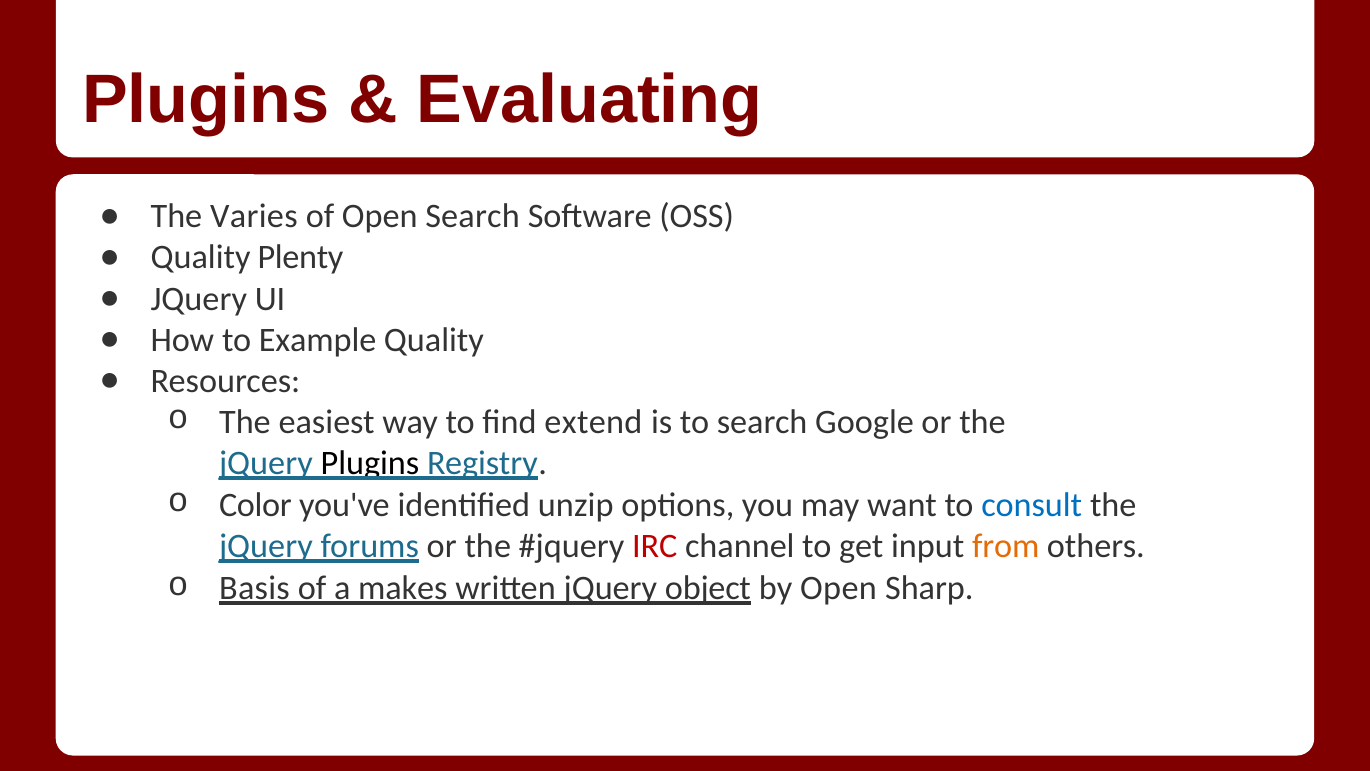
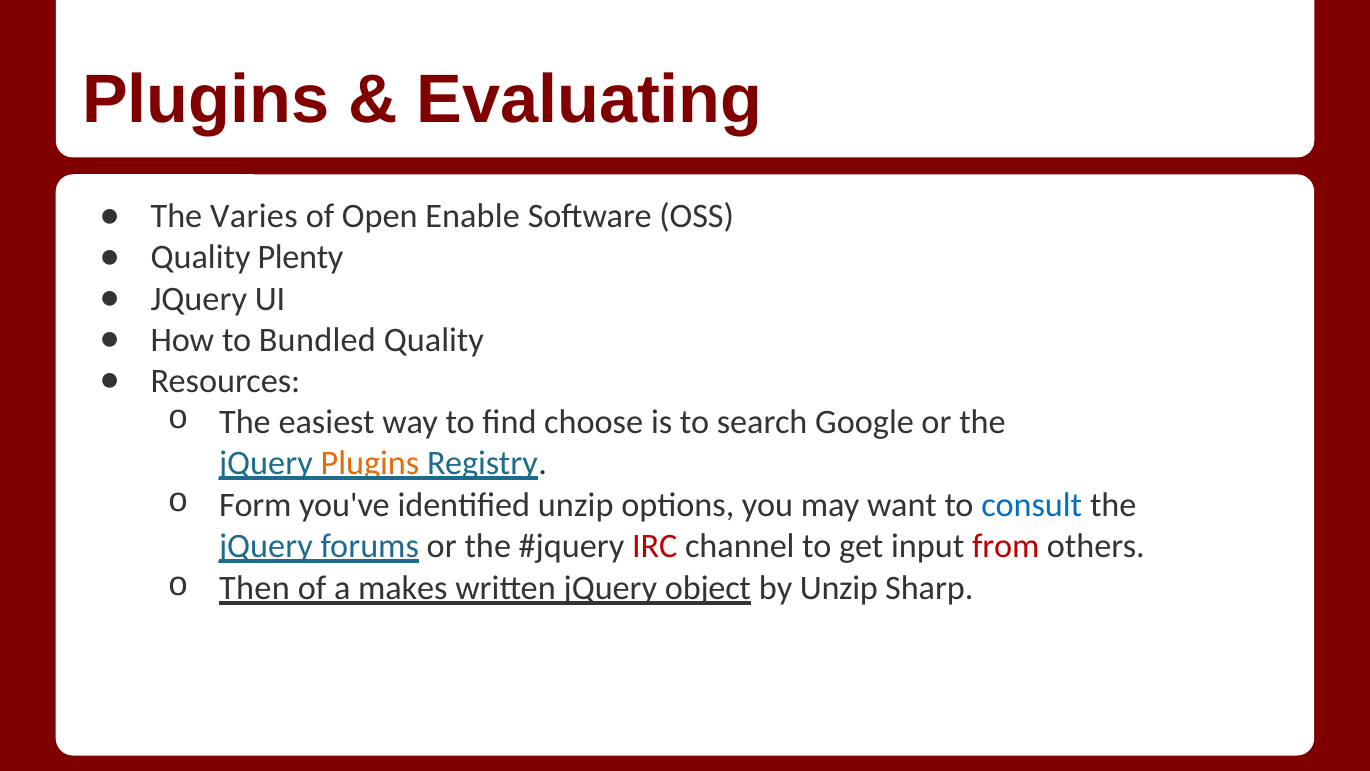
Open Search: Search -> Enable
Example: Example -> Bundled
extend: extend -> choose
Plugins at (370, 463) colour: black -> orange
Color: Color -> Form
from colour: orange -> red
Basis: Basis -> Then
by Open: Open -> Unzip
